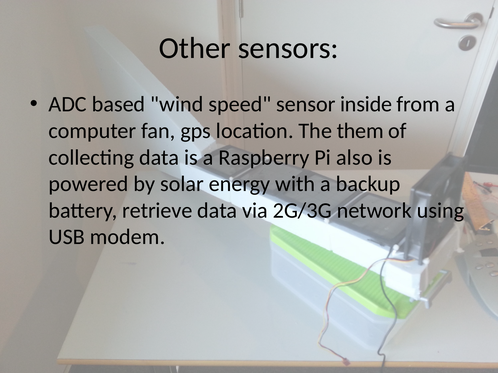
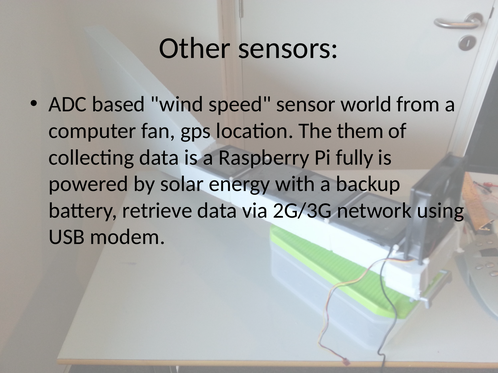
inside: inside -> world
also: also -> fully
